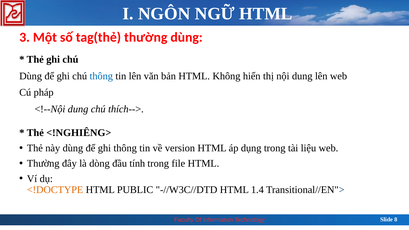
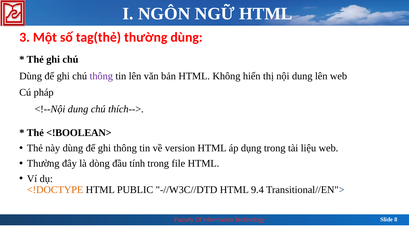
thông at (101, 76) colour: blue -> purple
<!NGHIÊNG>: <!NGHIÊNG> -> <!BOOLEAN>
1.4: 1.4 -> 9.4
